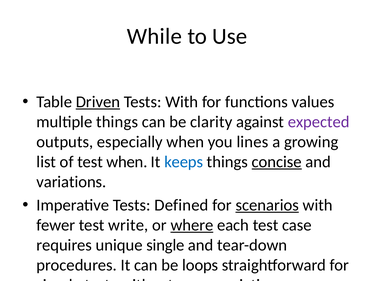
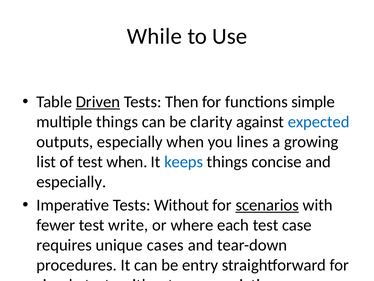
Tests With: With -> Then
functions values: values -> simple
expected colour: purple -> blue
concise underline: present -> none
variations at (71, 182): variations -> especially
Imperative Tests Defined: Defined -> Without
where underline: present -> none
single: single -> cases
loops: loops -> entry
